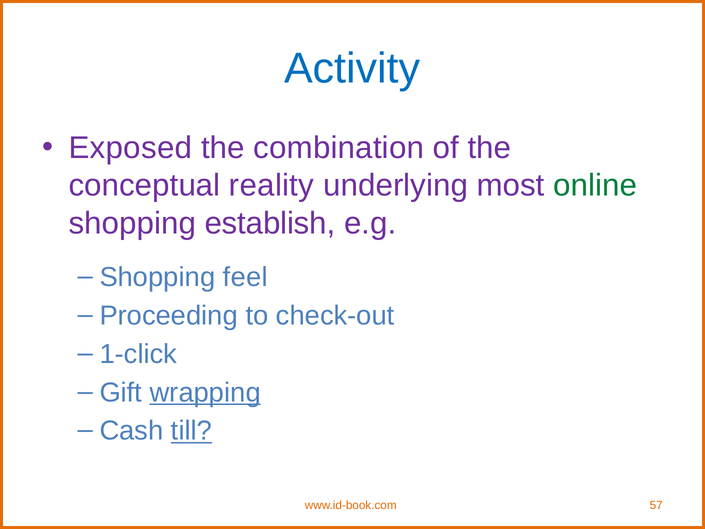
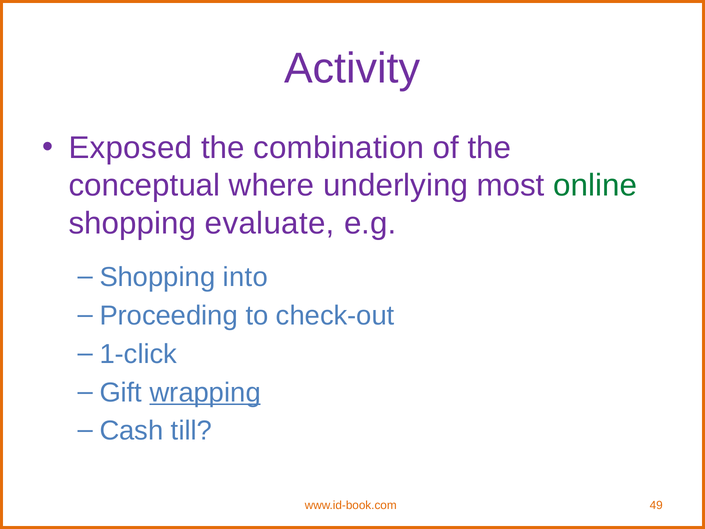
Activity colour: blue -> purple
reality: reality -> where
establish: establish -> evaluate
feel: feel -> into
till underline: present -> none
57: 57 -> 49
